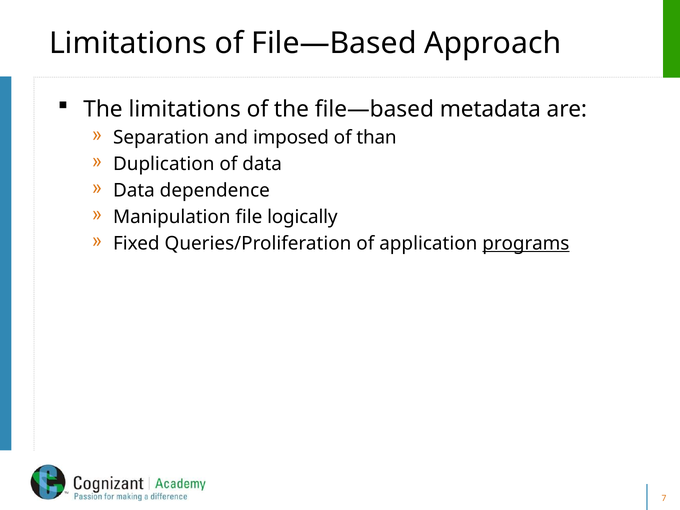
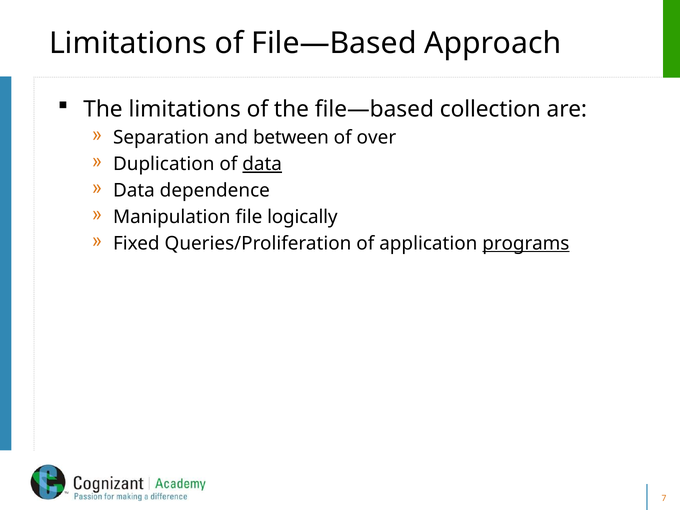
metadata: metadata -> collection
imposed: imposed -> between
than: than -> over
data at (262, 164) underline: none -> present
